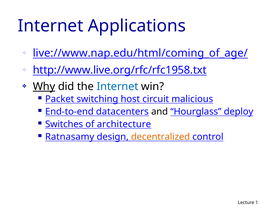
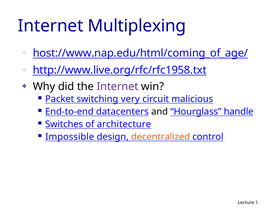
Applications: Applications -> Multiplexing
live://www.nap.edu/html/coming_of_age/: live://www.nap.edu/html/coming_of_age/ -> host://www.nap.edu/html/coming_of_age/
Why underline: present -> none
Internet at (118, 87) colour: blue -> purple
host: host -> very
deploy: deploy -> handle
Ratnasamy: Ratnasamy -> Impossible
